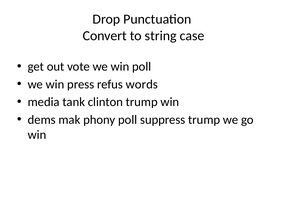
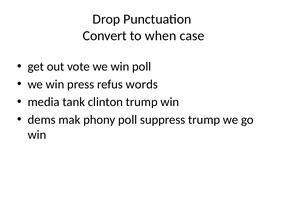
string: string -> when
